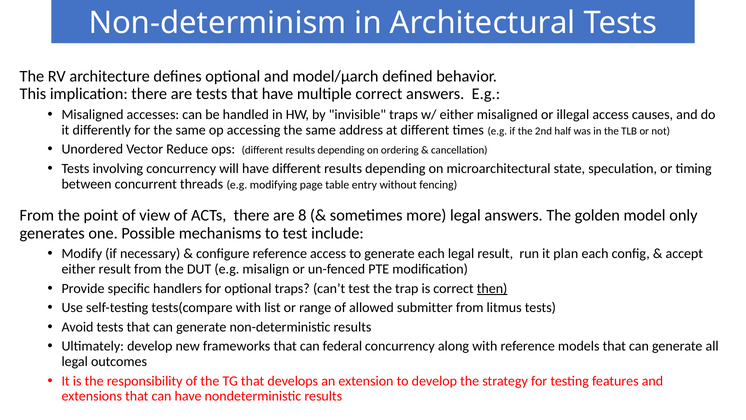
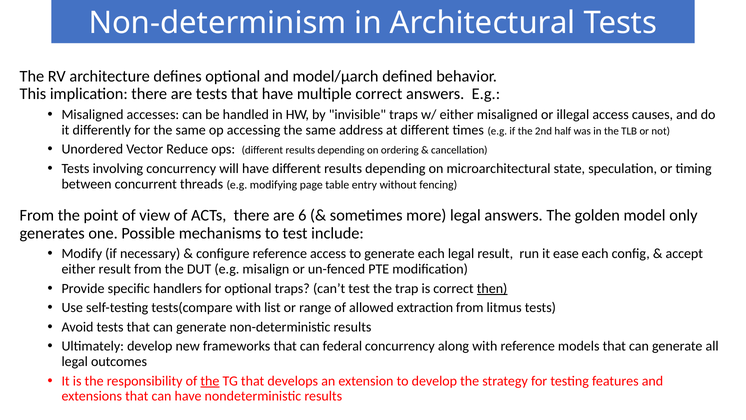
8: 8 -> 6
plan: plan -> ease
submitter: submitter -> extraction
the at (210, 381) underline: none -> present
